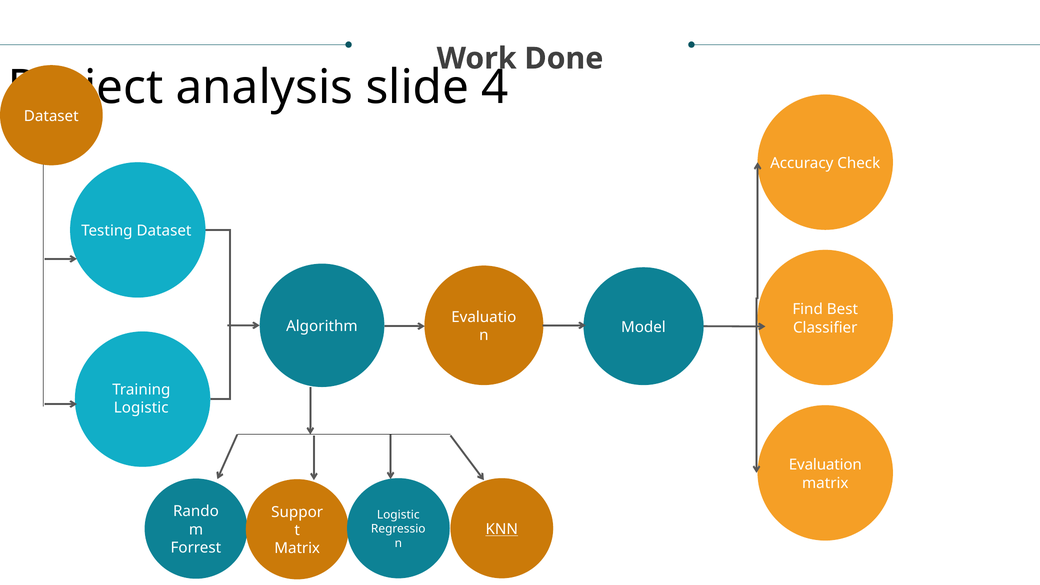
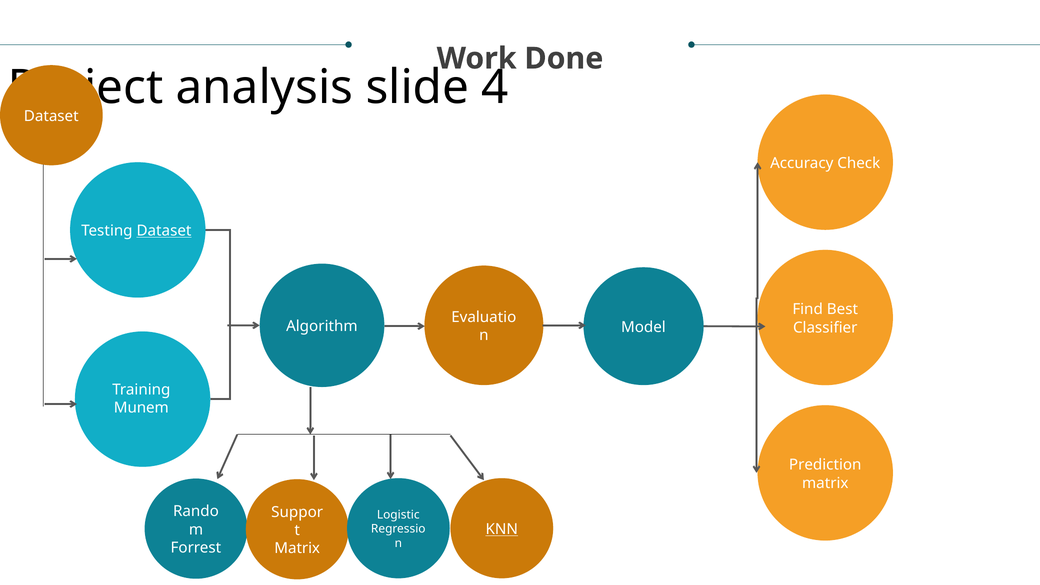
Dataset at (164, 231) underline: none -> present
Logistic at (141, 408): Logistic -> Munem
Evaluation at (825, 465): Evaluation -> Prediction
